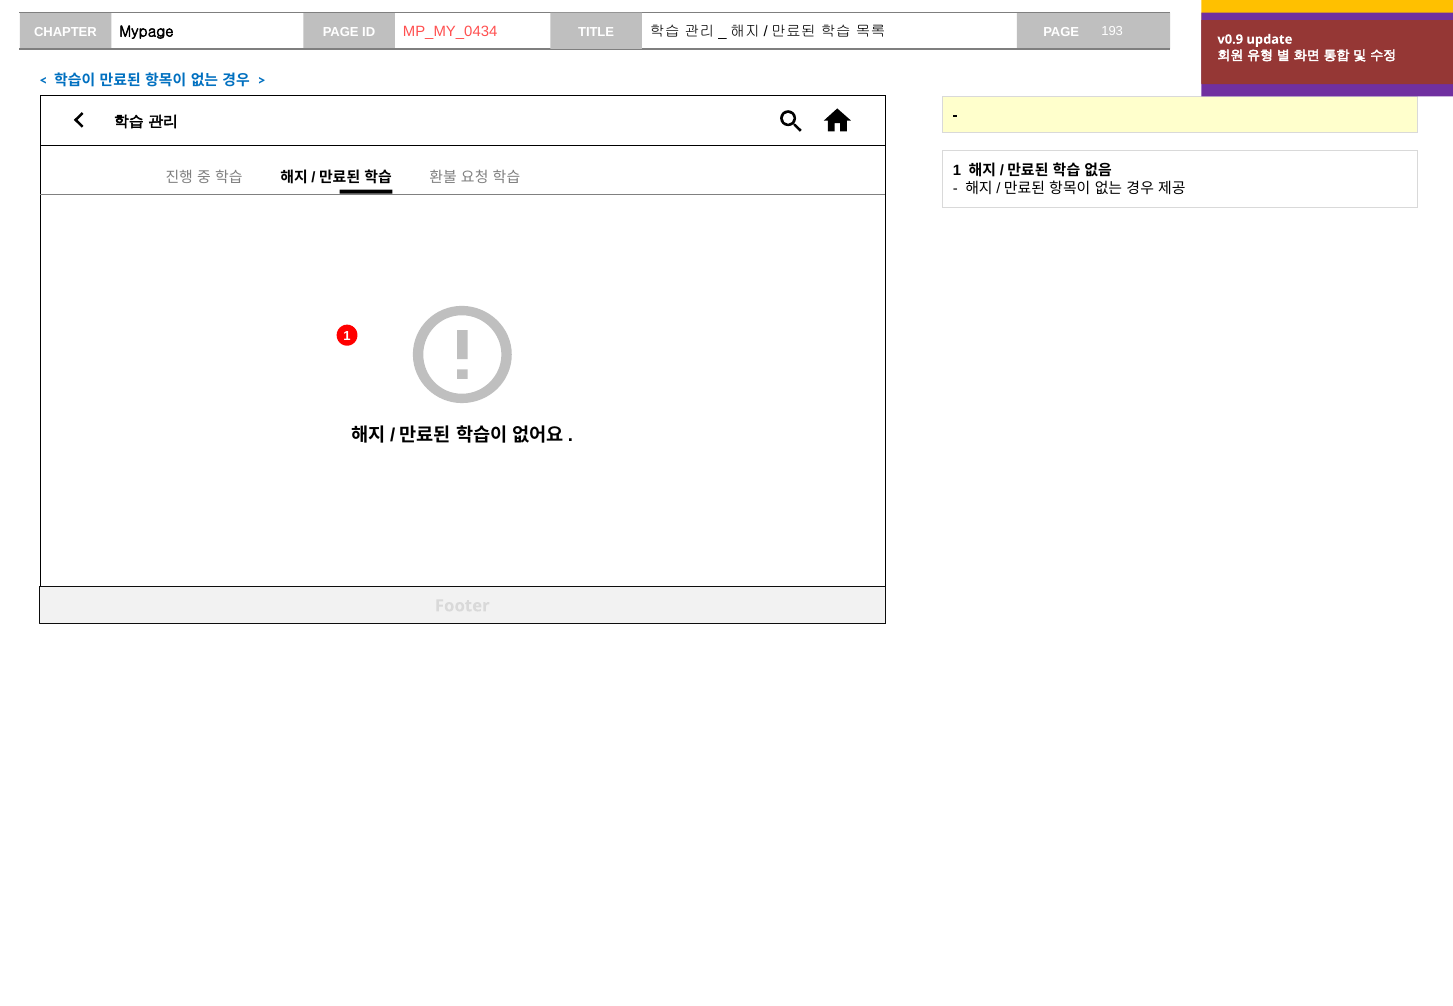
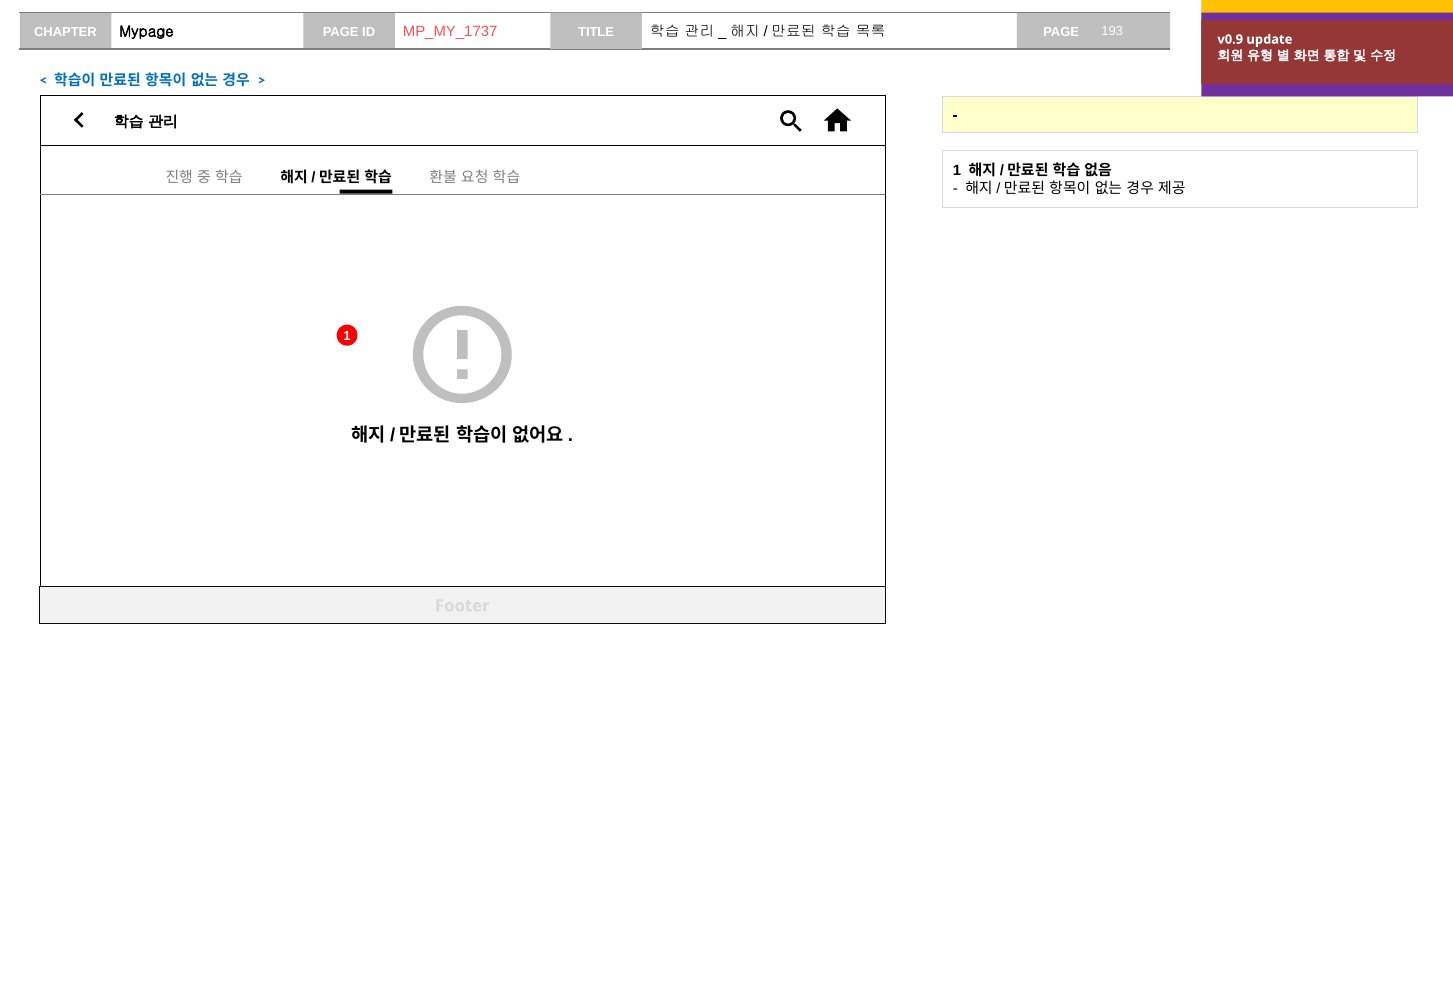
MP_MY_0434: MP_MY_0434 -> MP_MY_1737
